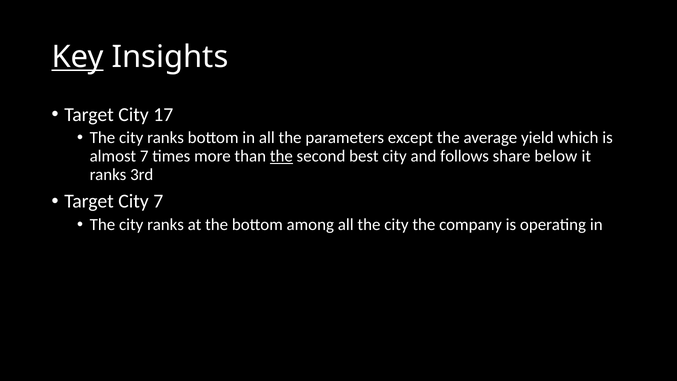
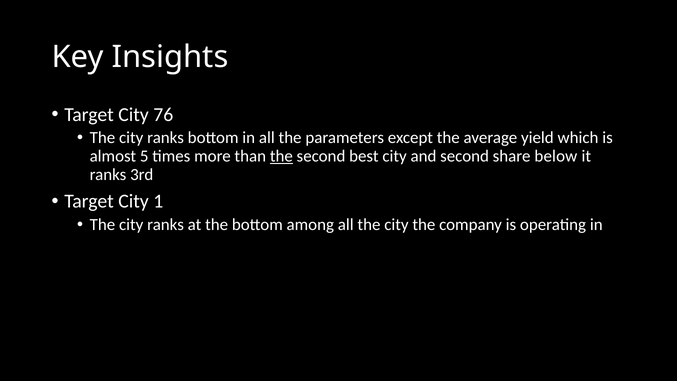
Key underline: present -> none
17: 17 -> 76
almost 7: 7 -> 5
and follows: follows -> second
City 7: 7 -> 1
